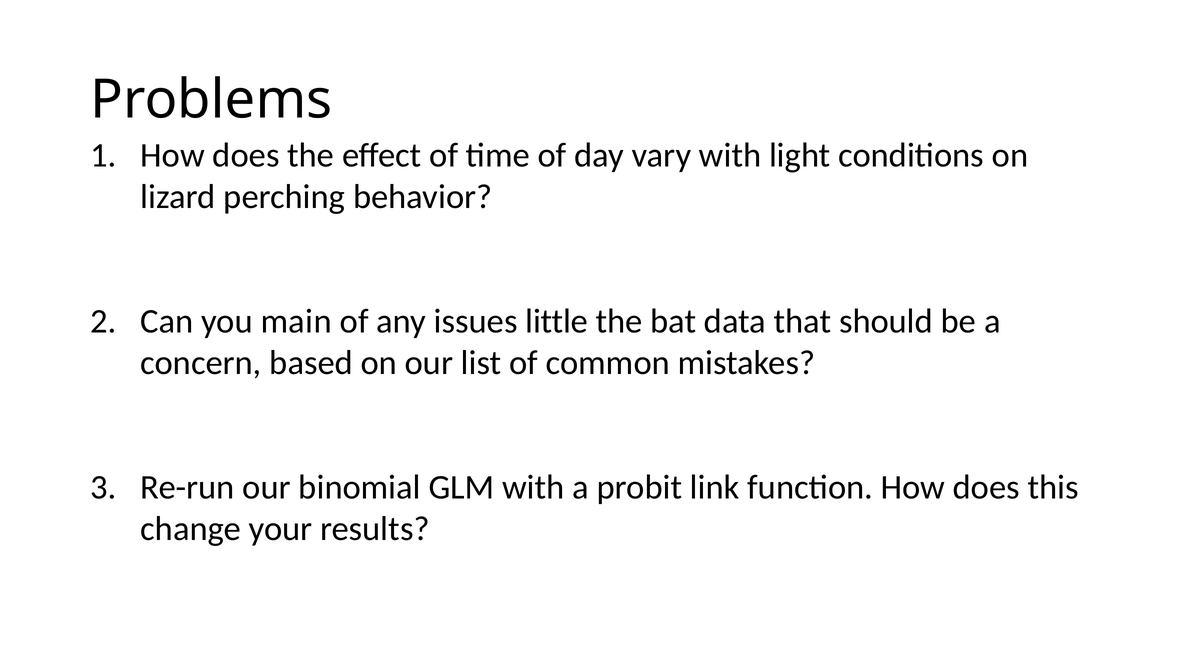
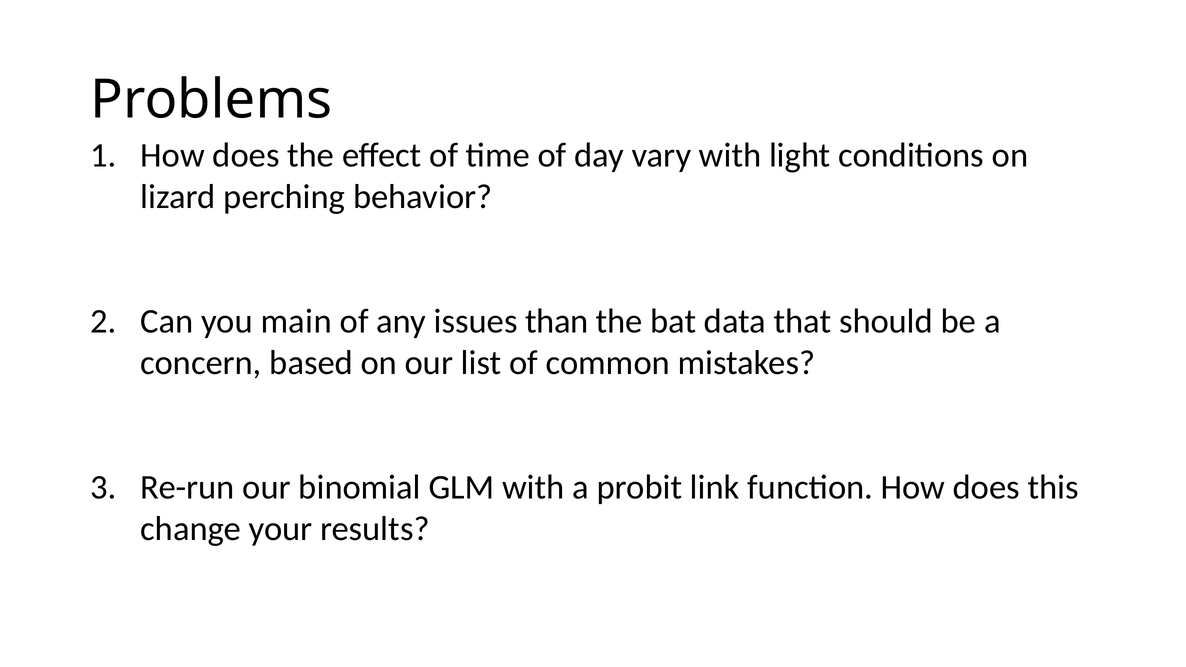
little: little -> than
